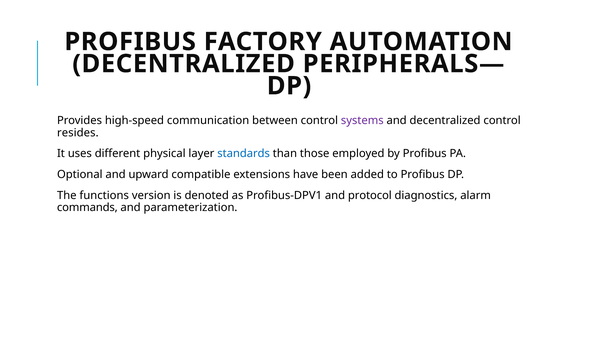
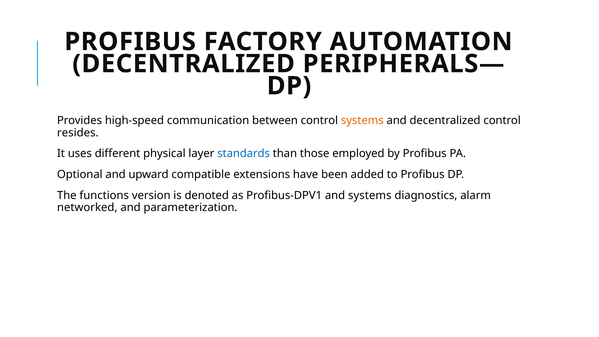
systems at (362, 121) colour: purple -> orange
and protocol: protocol -> systems
commands: commands -> networked
